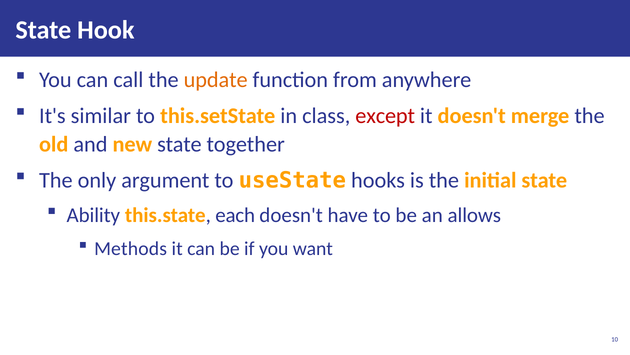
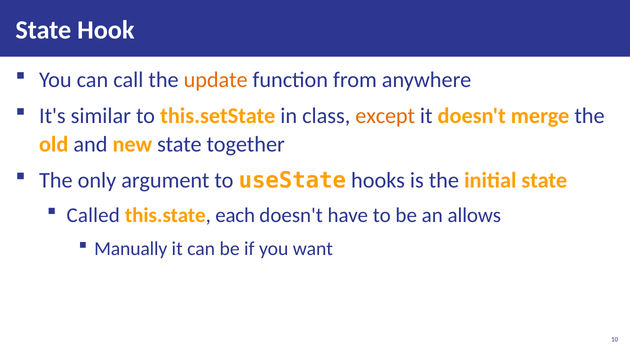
except colour: red -> orange
Ability: Ability -> Called
Methods: Methods -> Manually
